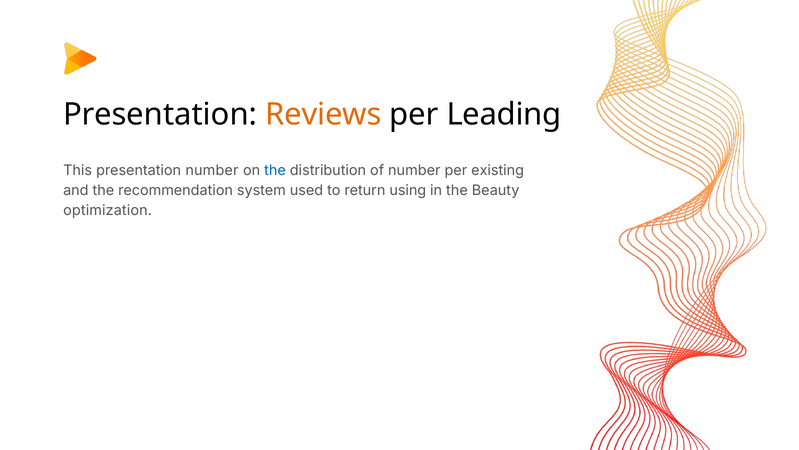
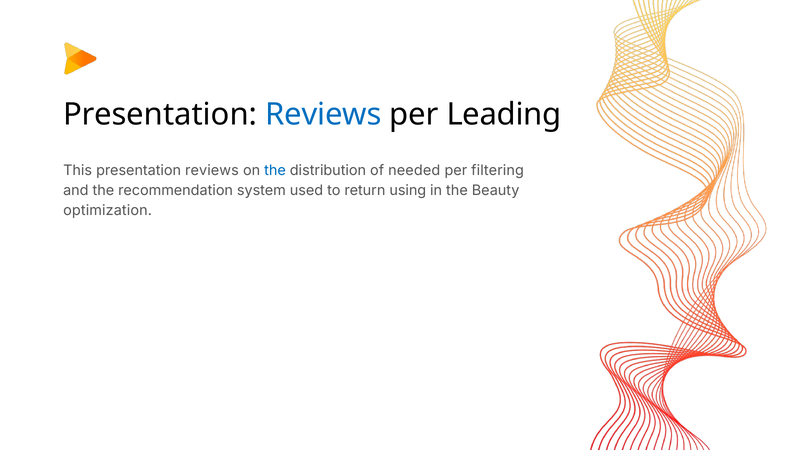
Reviews at (323, 114) colour: orange -> blue
This presentation number: number -> reviews
of number: number -> needed
existing: existing -> filtering
